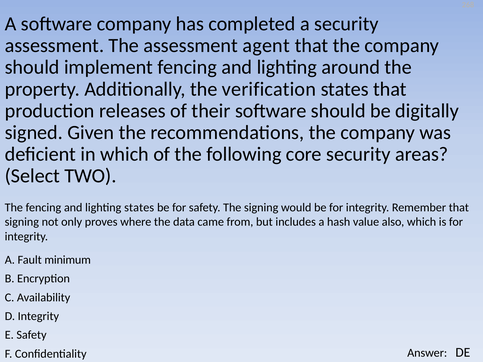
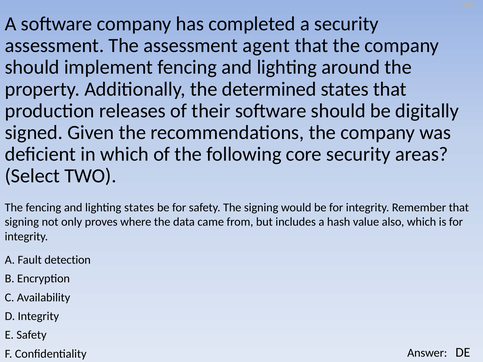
verification: verification -> determined
minimum: minimum -> detection
